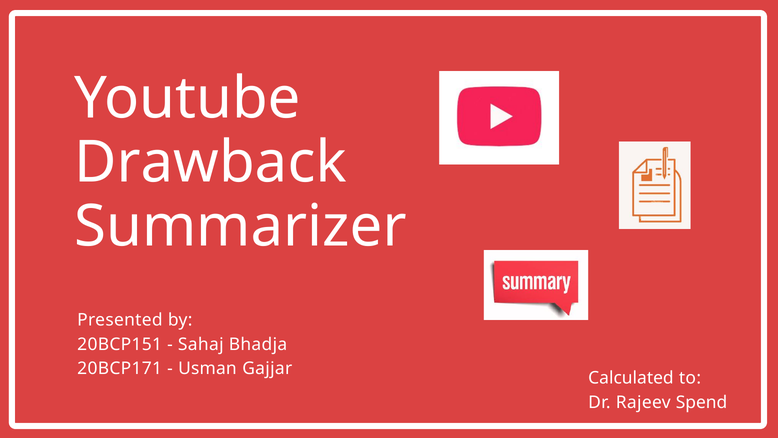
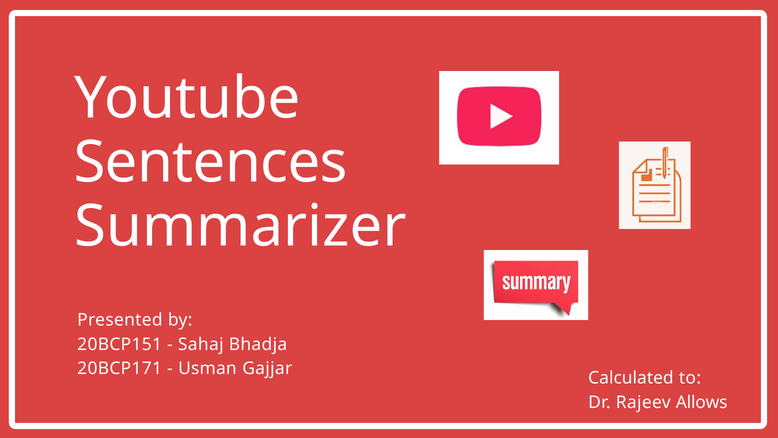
Drawback: Drawback -> Sentences
Spend: Spend -> Allows
